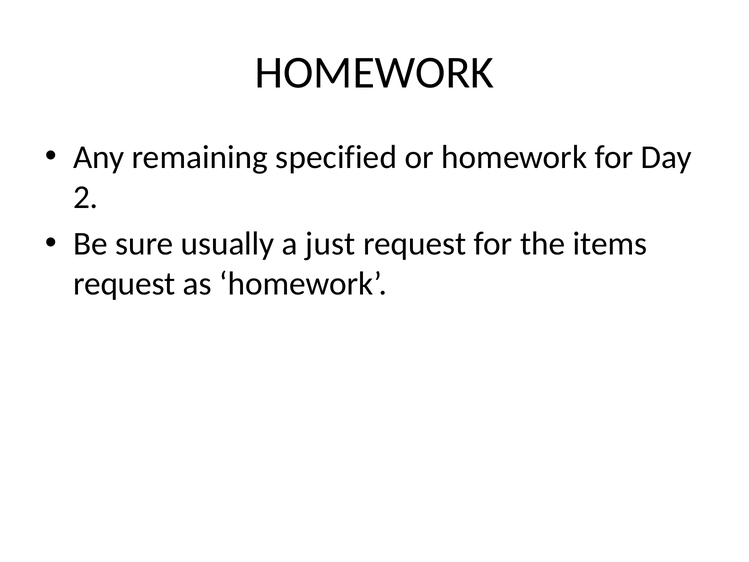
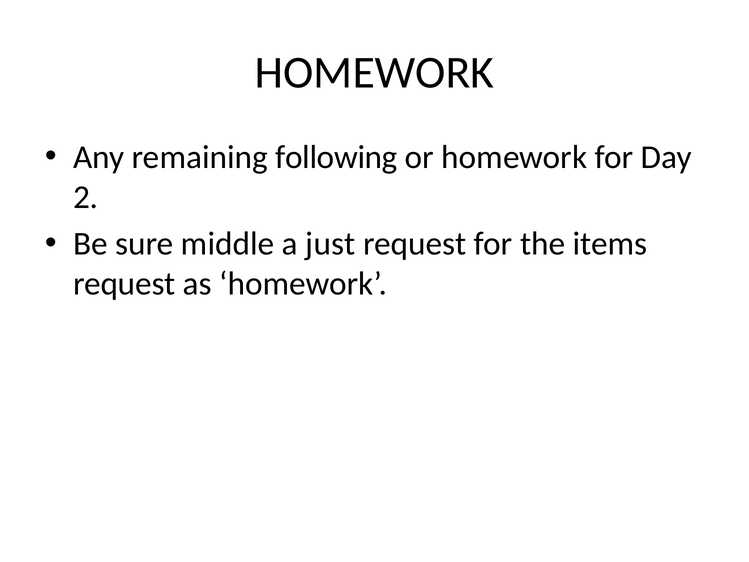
specified: specified -> following
usually: usually -> middle
